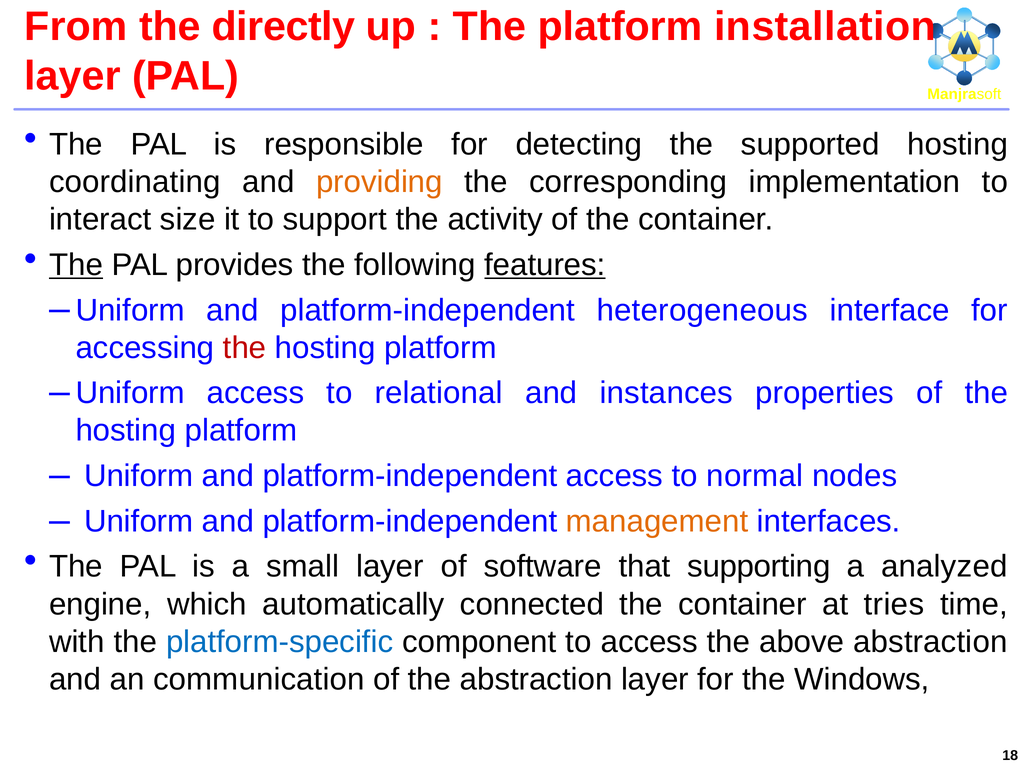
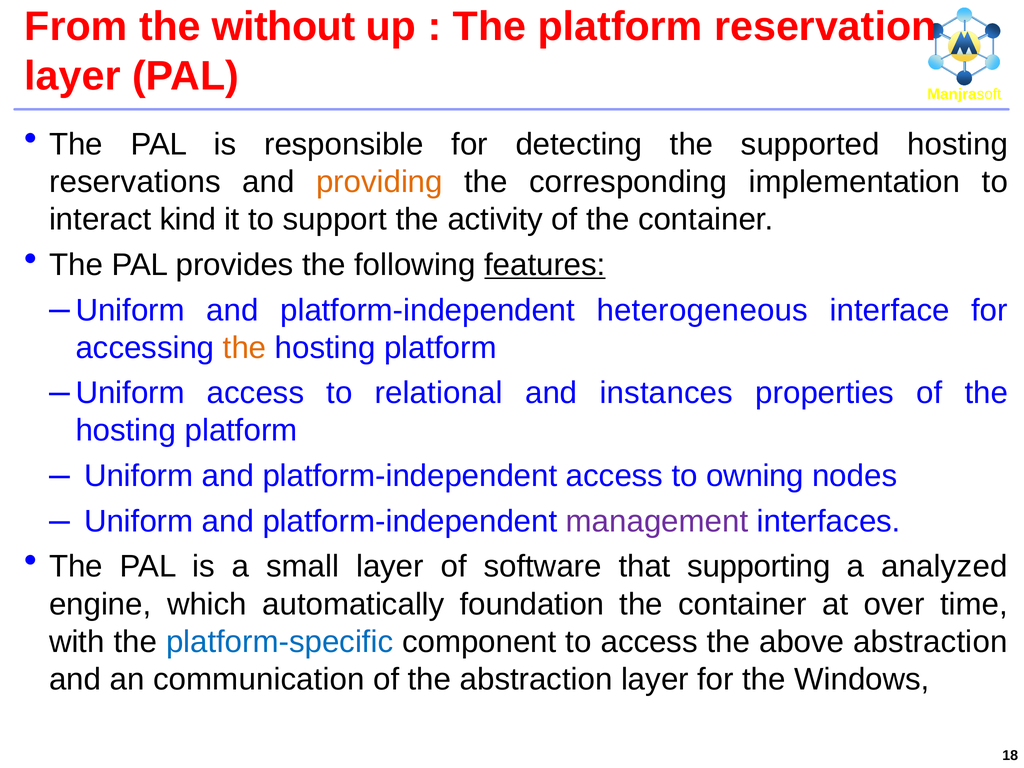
directly: directly -> without
installation: installation -> reservation
coordinating: coordinating -> reservations
size: size -> kind
The at (76, 265) underline: present -> none
the at (245, 348) colour: red -> orange
normal: normal -> owning
management colour: orange -> purple
connected: connected -> foundation
tries: tries -> over
